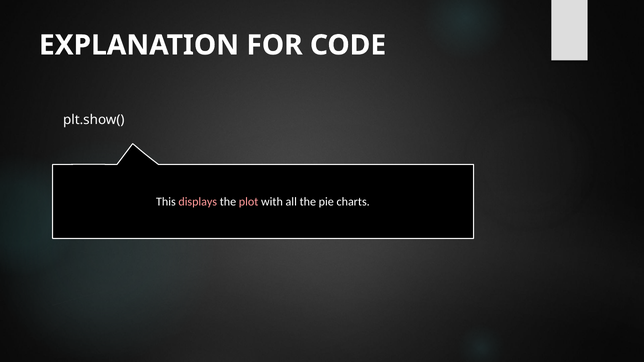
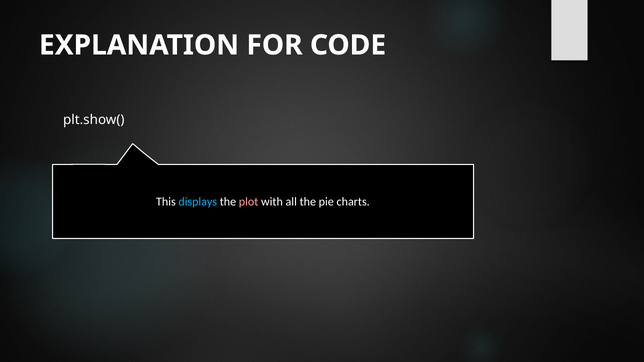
displays colour: pink -> light blue
